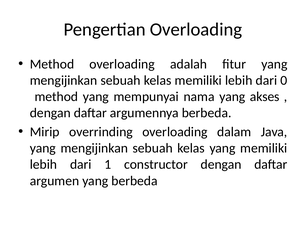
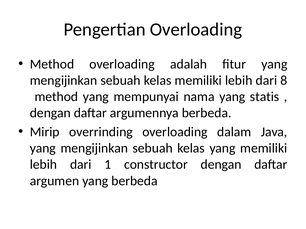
0: 0 -> 8
akses: akses -> statis
